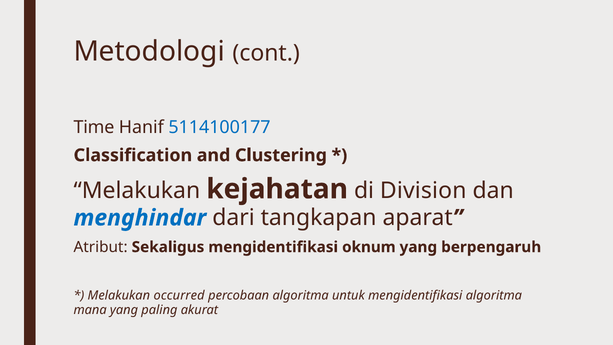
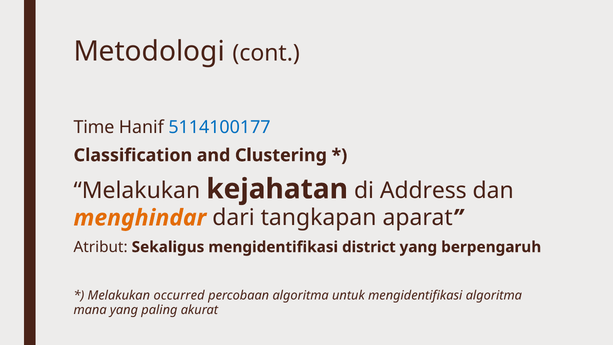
Division: Division -> Address
menghindar colour: blue -> orange
oknum: oknum -> district
